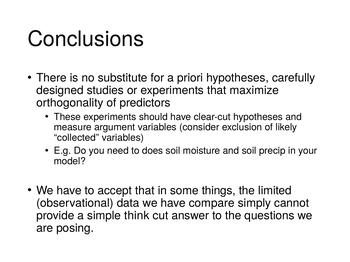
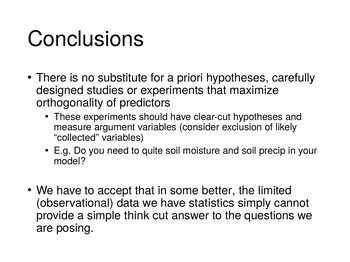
does: does -> quite
things: things -> better
compare: compare -> statistics
